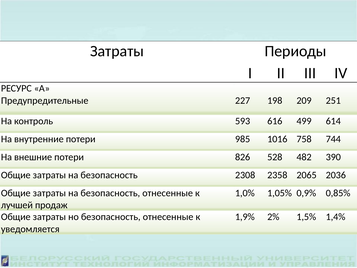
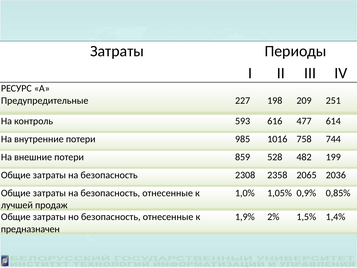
499: 499 -> 477
826: 826 -> 859
390: 390 -> 199
уведомляется: уведомляется -> предназначен
